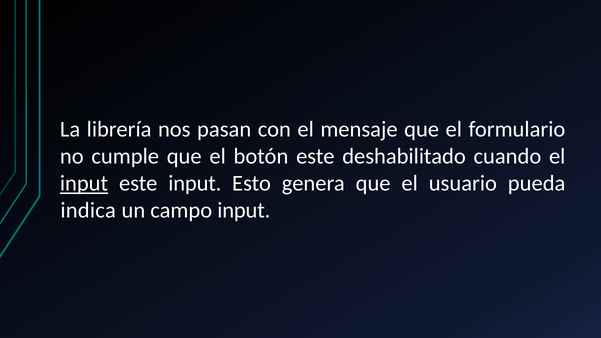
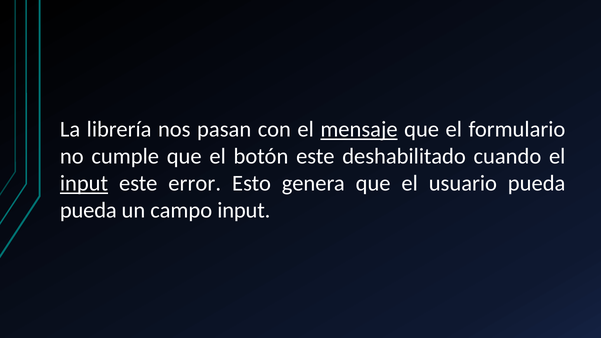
mensaje underline: none -> present
este input: input -> error
indica at (88, 211): indica -> pueda
